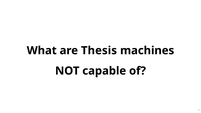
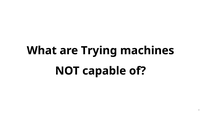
Thesis: Thesis -> Trying
